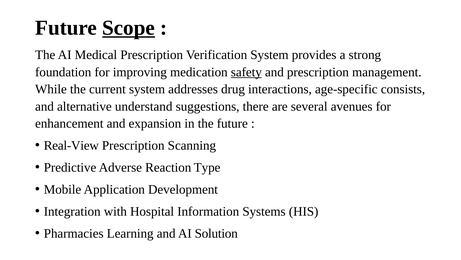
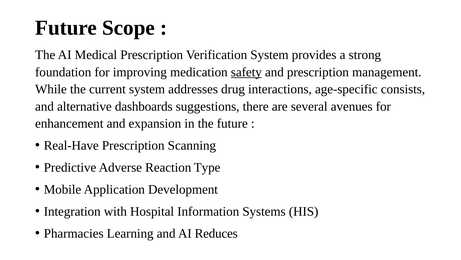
Scope underline: present -> none
understand: understand -> dashboards
Real-View: Real-View -> Real-Have
Solution: Solution -> Reduces
